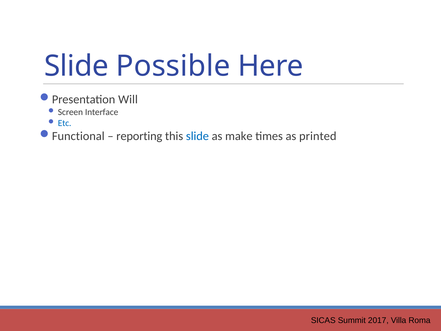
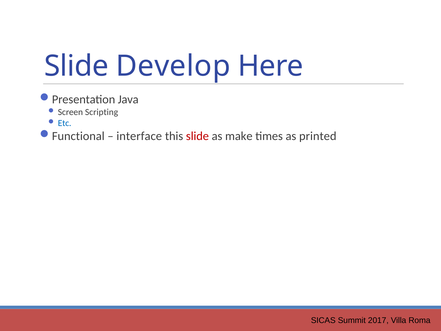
Possible: Possible -> Develop
Will: Will -> Java
Interface: Interface -> Scripting
reporting: reporting -> interface
slide at (197, 136) colour: blue -> red
